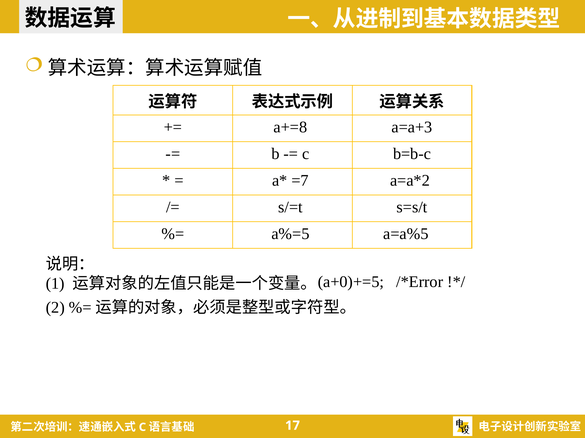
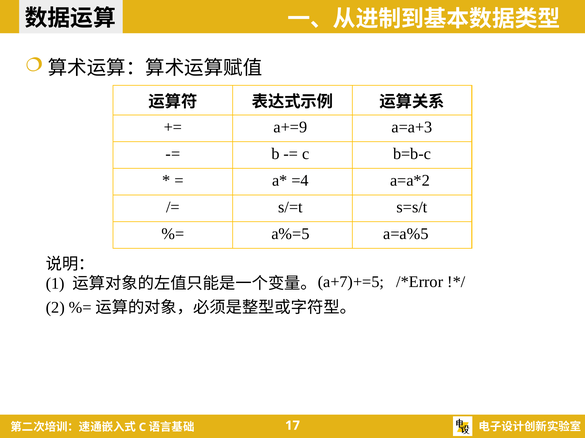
a+=8: a+=8 -> a+=9
=7: =7 -> =4
a+0)+=5: a+0)+=5 -> a+7)+=5
